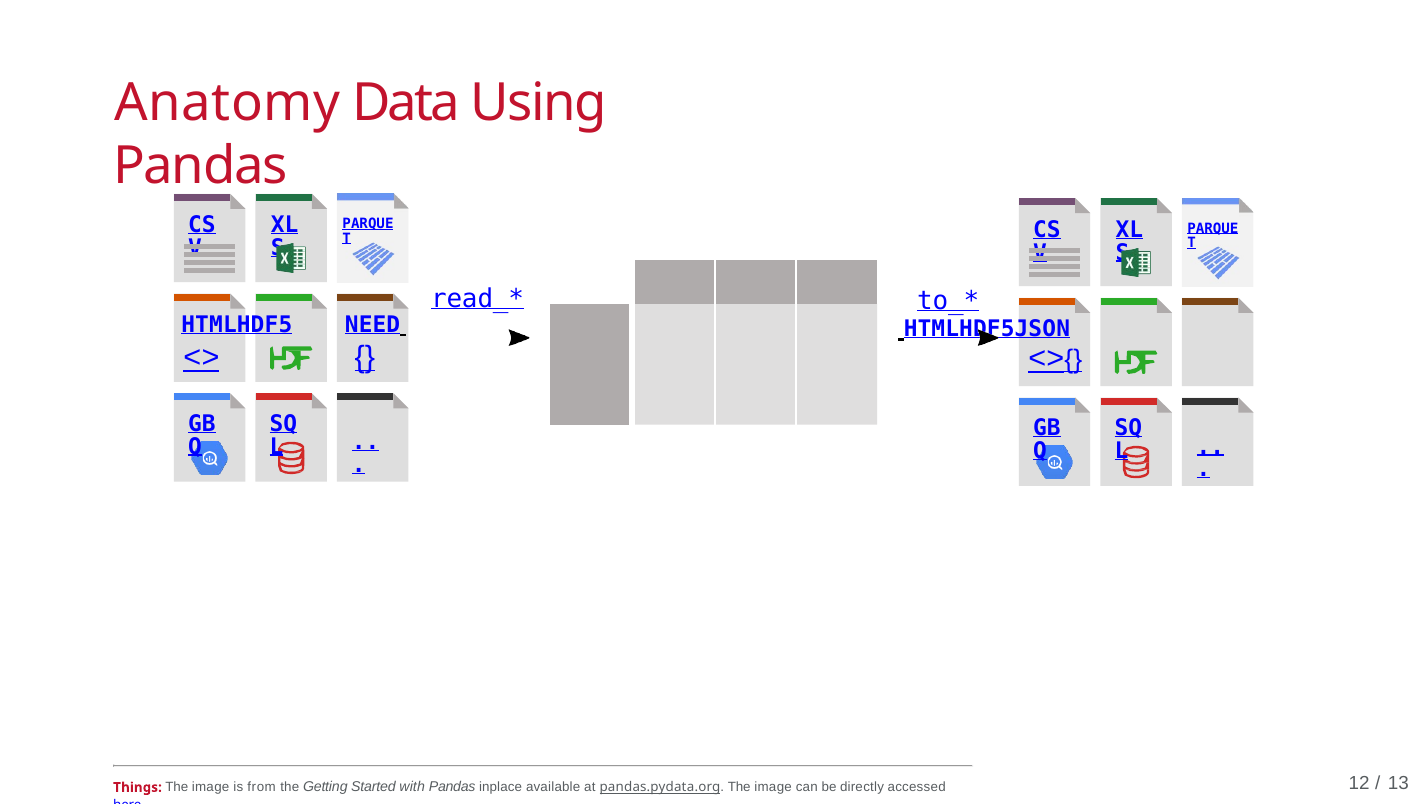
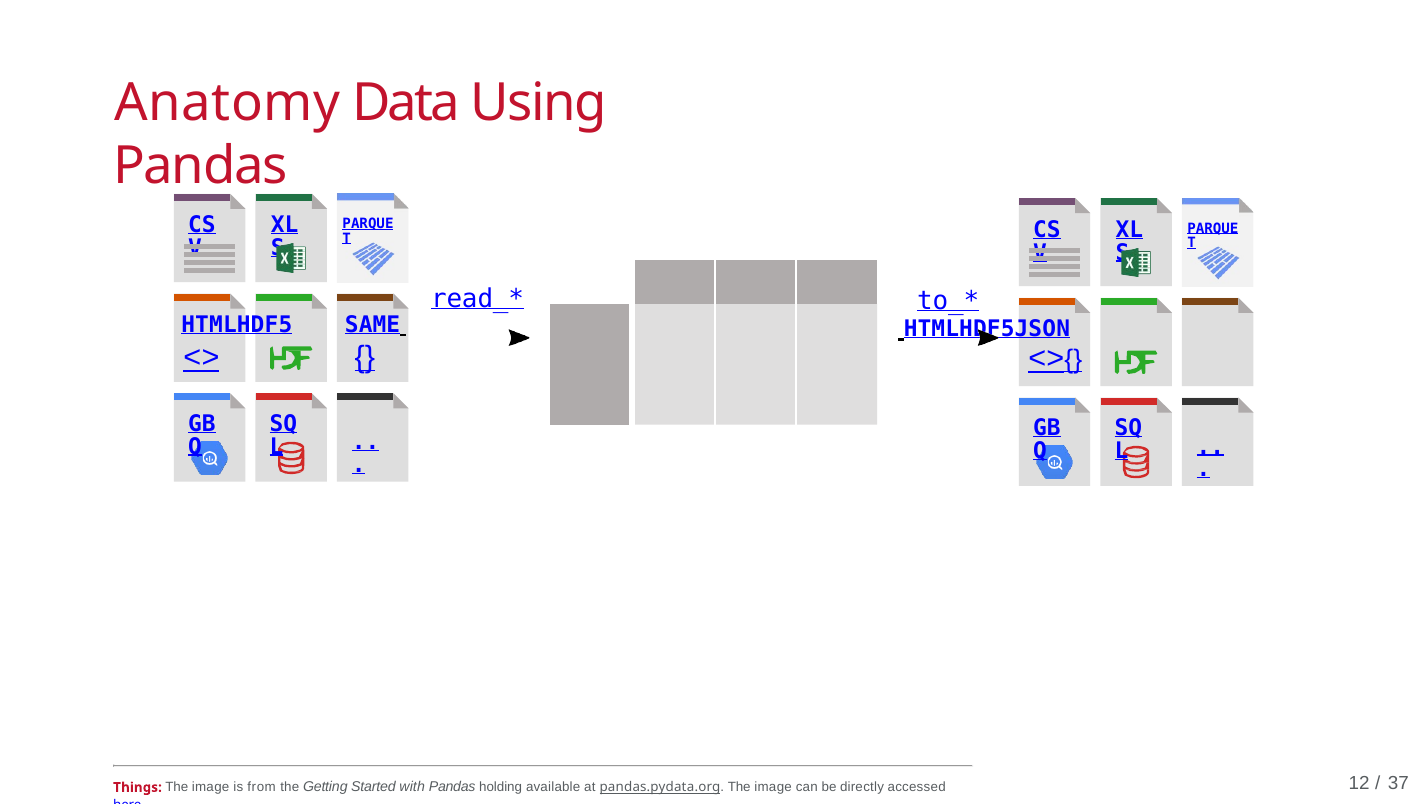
NEED: NEED -> SAME
13: 13 -> 37
inplace: inplace -> holding
